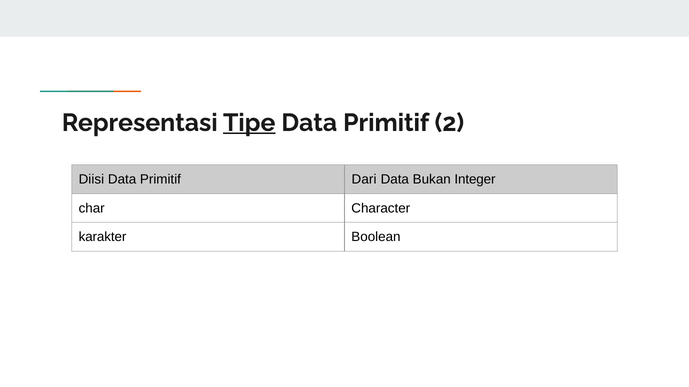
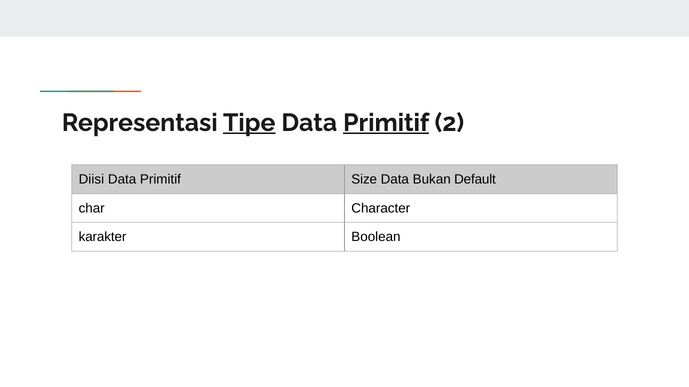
Primitif at (386, 123) underline: none -> present
Dari: Dari -> Size
Integer: Integer -> Default
